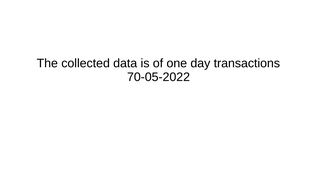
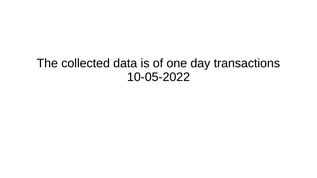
70-05-2022: 70-05-2022 -> 10-05-2022
